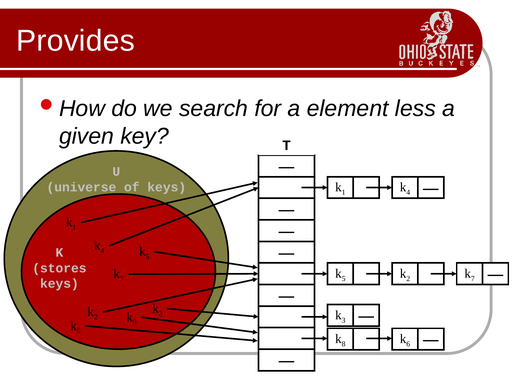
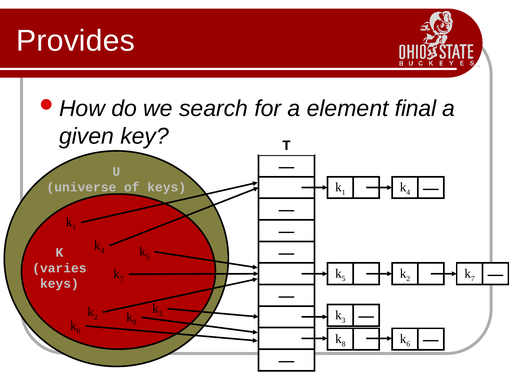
less: less -> final
stores: stores -> varies
